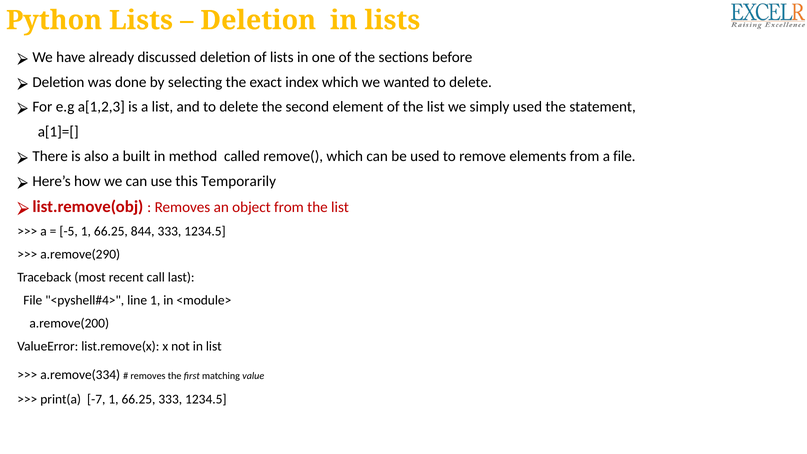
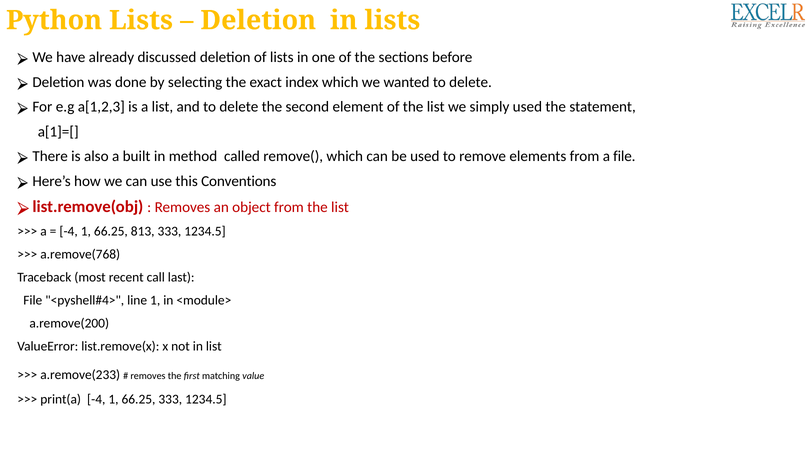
Temporarily: Temporarily -> Conventions
-5 at (69, 231): -5 -> -4
844: 844 -> 813
a.remove(290: a.remove(290 -> a.remove(768
a.remove(334: a.remove(334 -> a.remove(233
print(a -7: -7 -> -4
